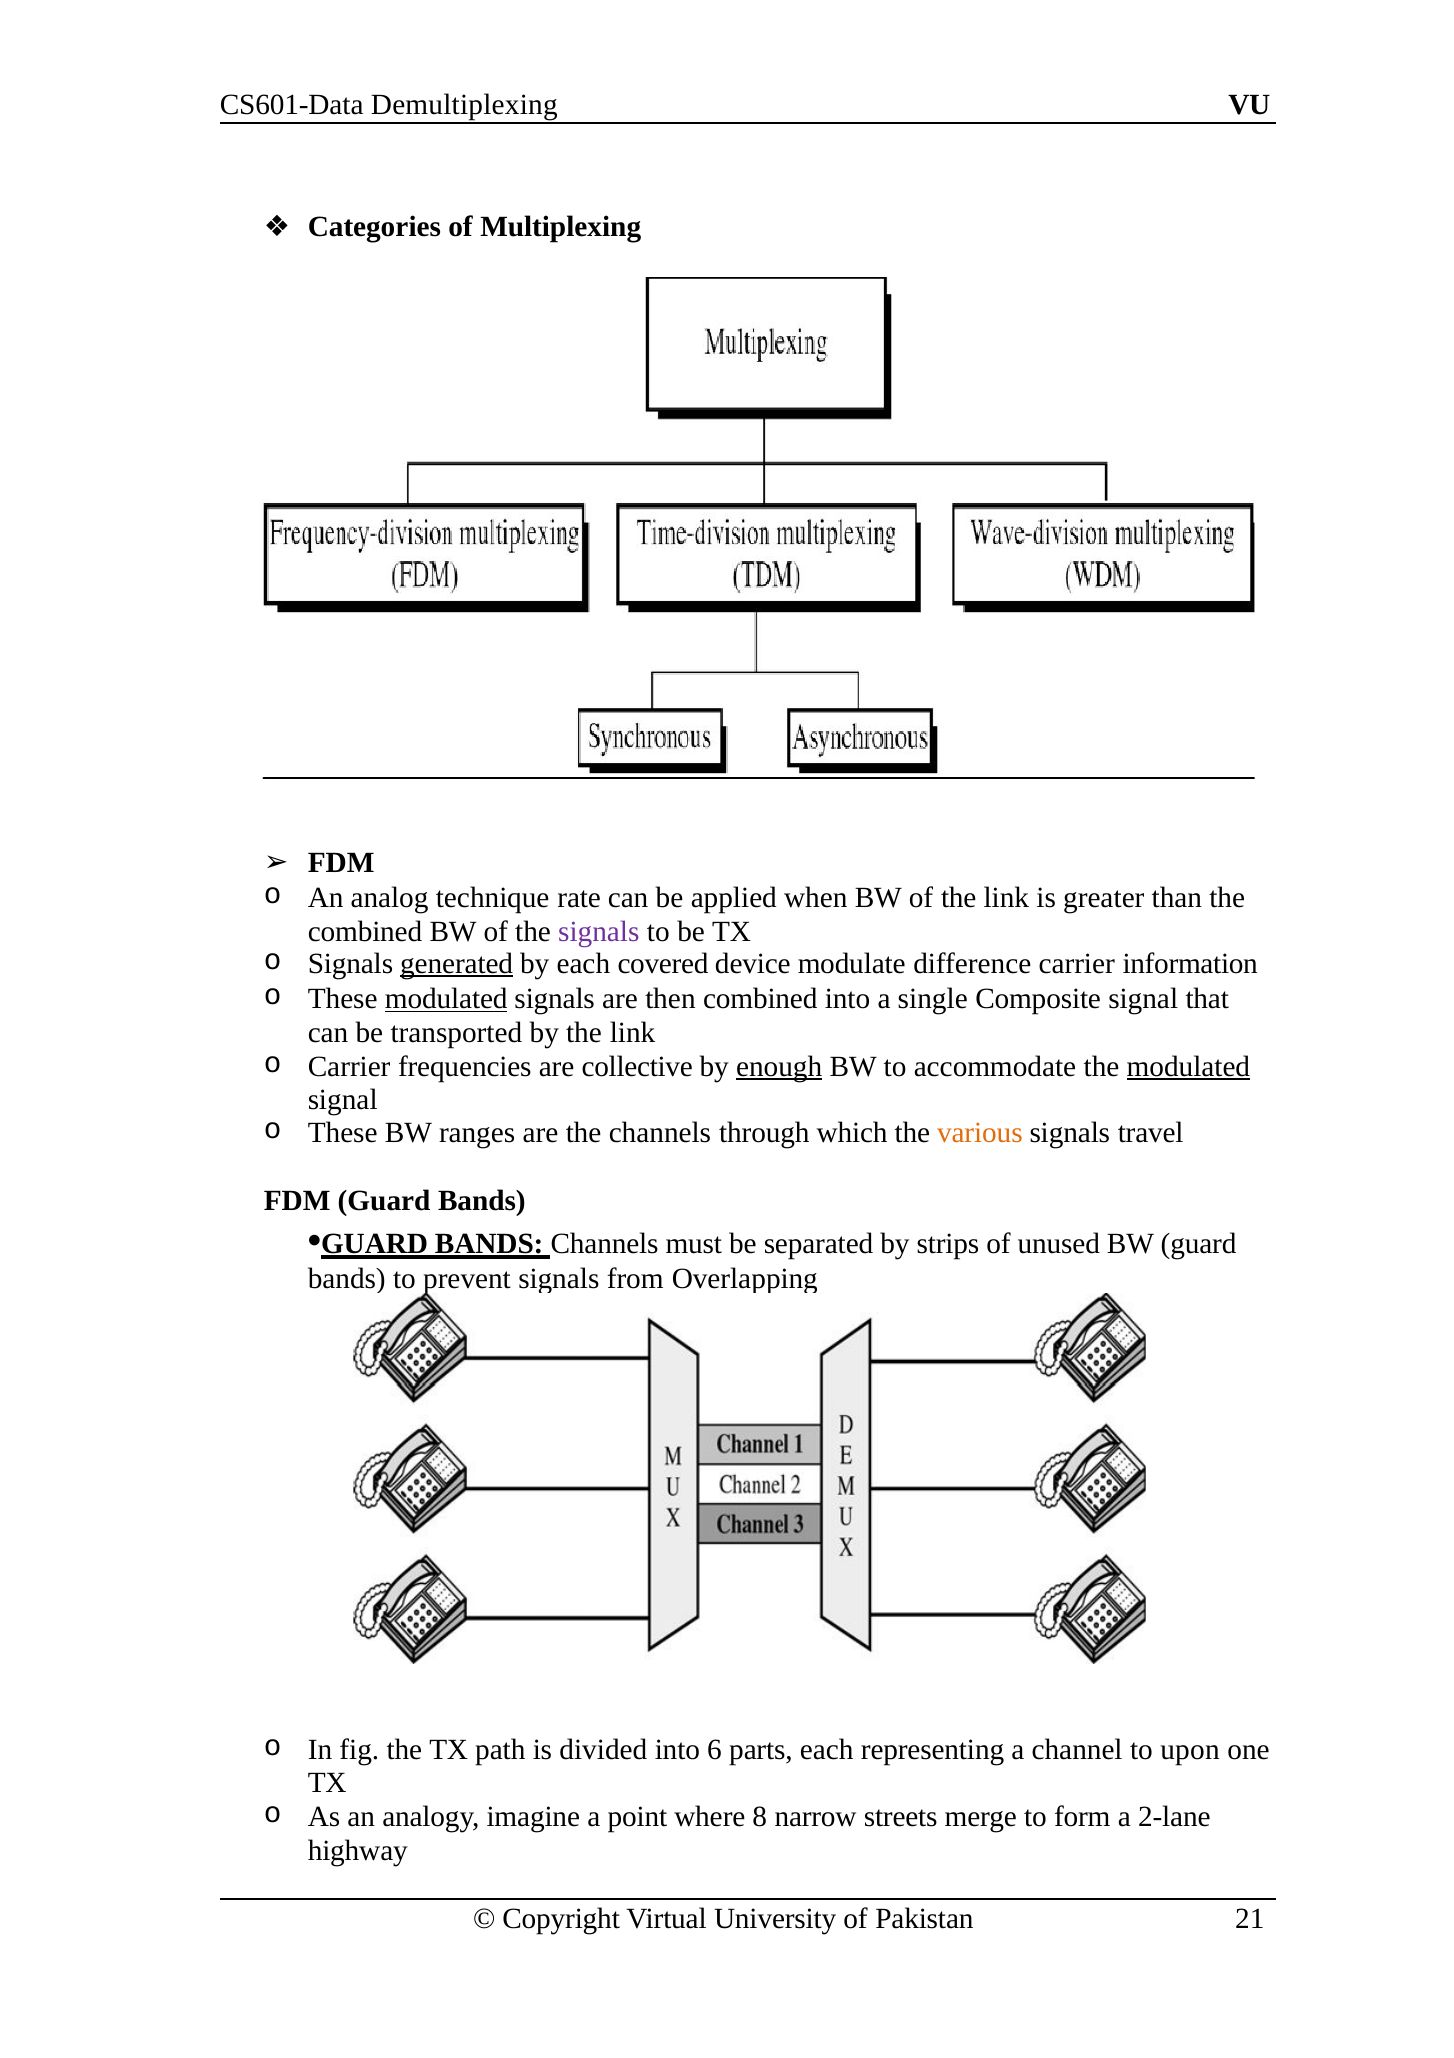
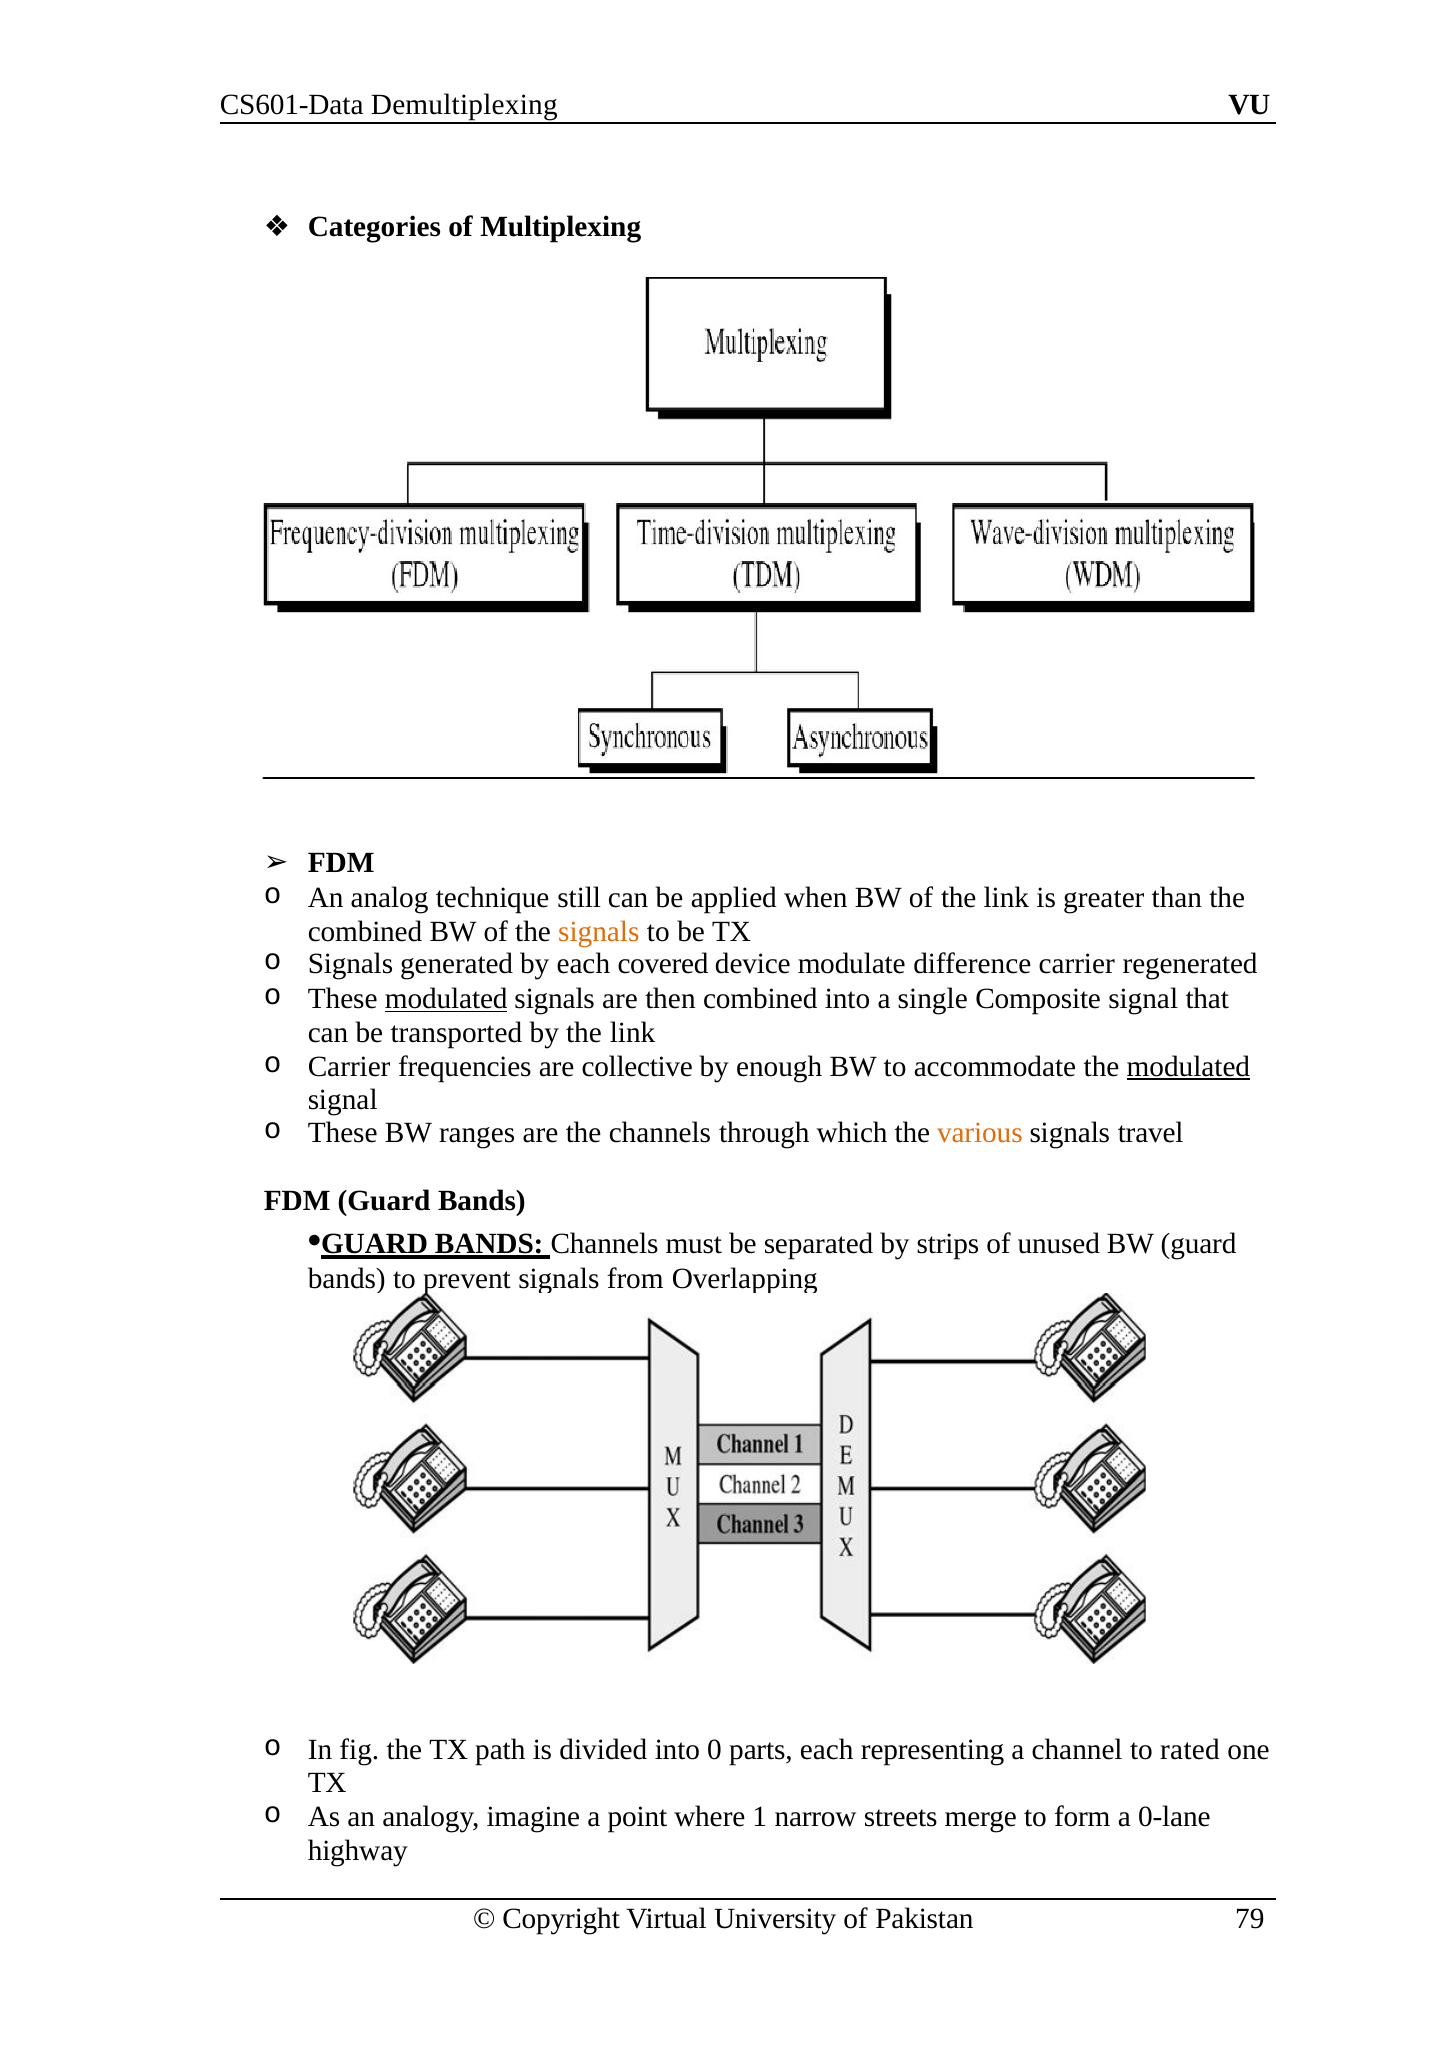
rate: rate -> still
signals at (599, 931) colour: purple -> orange
generated underline: present -> none
information: information -> regenerated
enough underline: present -> none
6: 6 -> 0
upon: upon -> rated
8: 8 -> 1
2-lane: 2-lane -> 0-lane
21: 21 -> 79
